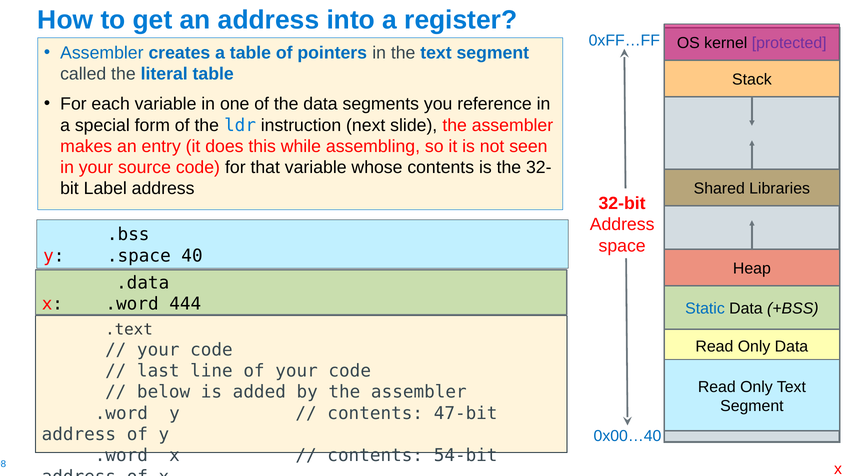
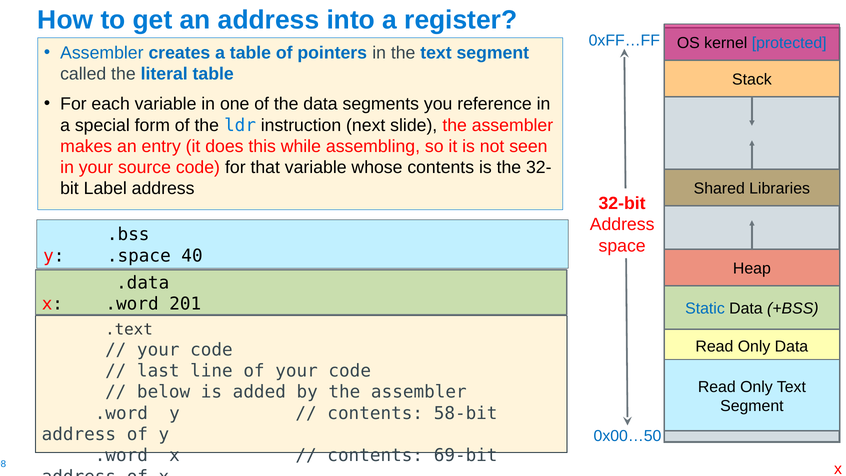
protected colour: purple -> blue
444: 444 -> 201
47-bit: 47-bit -> 58-bit
0x00…40: 0x00…40 -> 0x00…50
54-bit: 54-bit -> 69-bit
